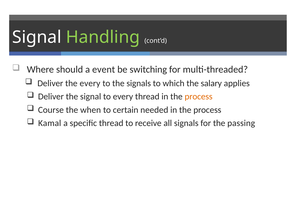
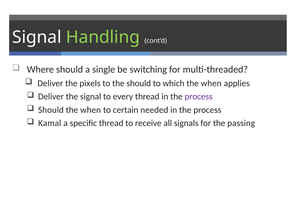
event: event -> single
the every: every -> pixels
the signals: signals -> should
which the salary: salary -> when
process at (199, 97) colour: orange -> purple
Course at (51, 110): Course -> Should
